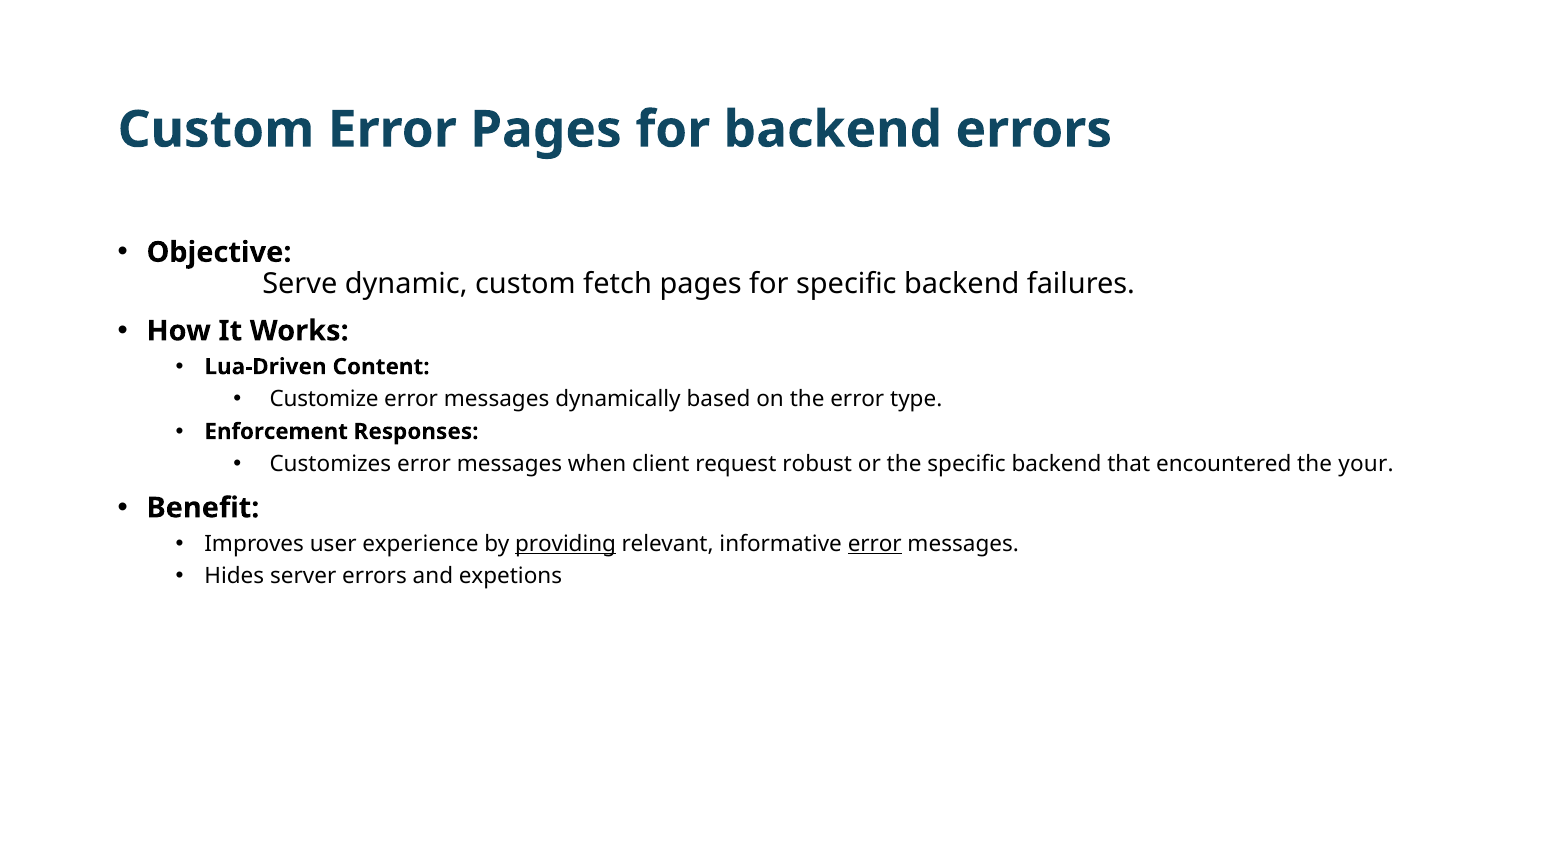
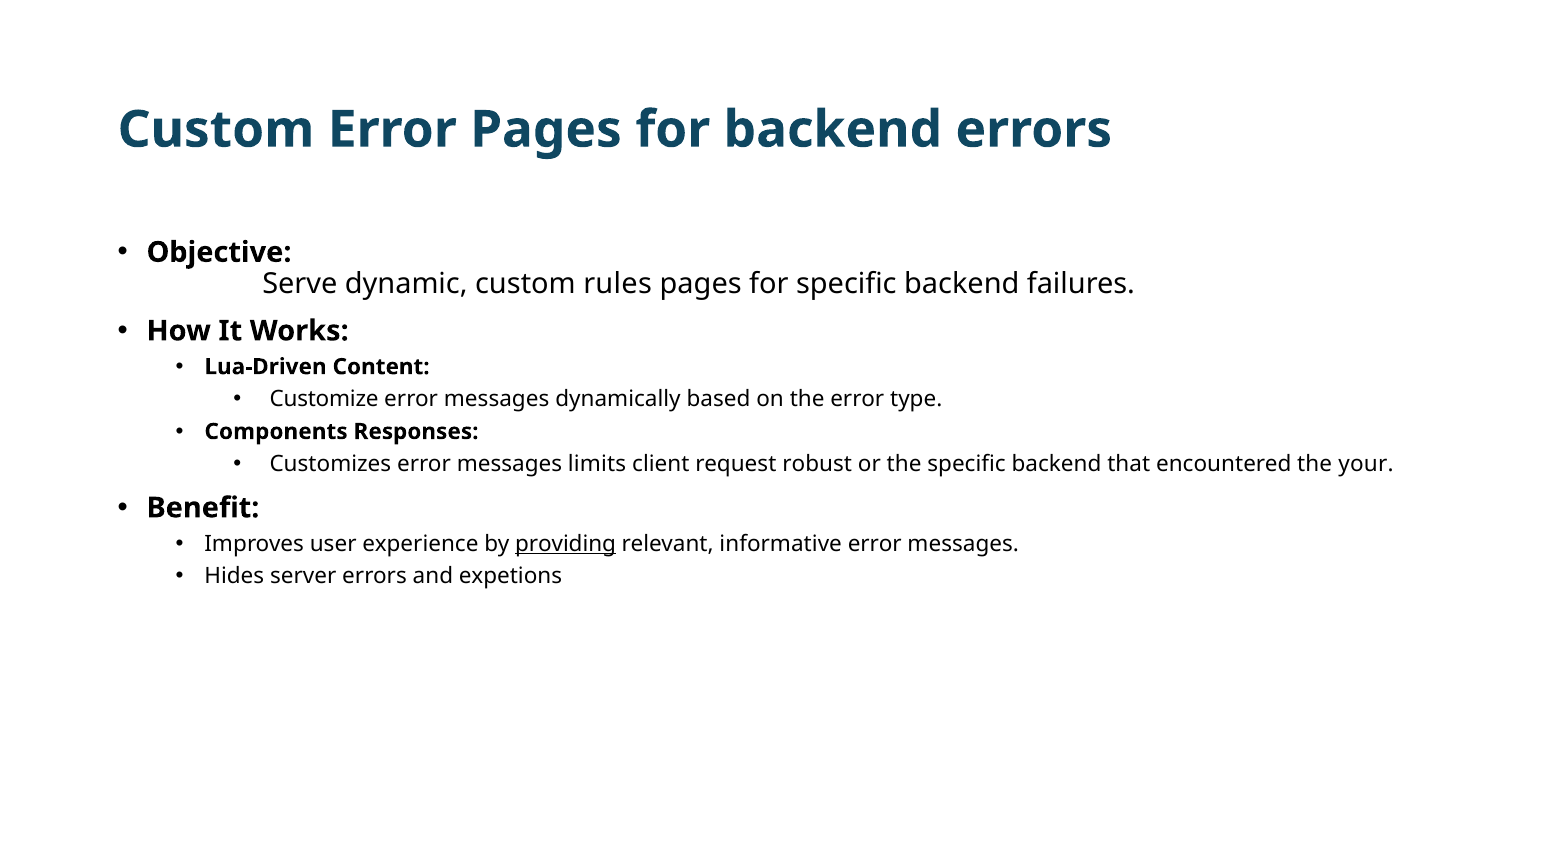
fetch: fetch -> rules
Enforcement: Enforcement -> Components
when: when -> limits
error at (875, 544) underline: present -> none
